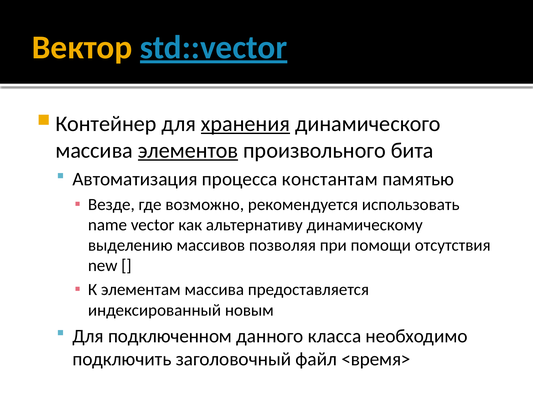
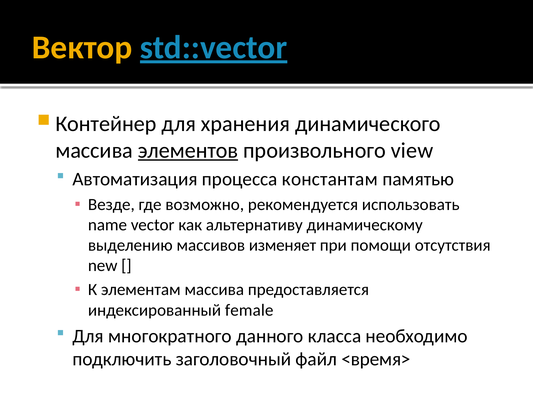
хранения underline: present -> none
бита: бита -> view
позволяя: позволяя -> изменяет
новым: новым -> female
подключенном: подключенном -> многократного
